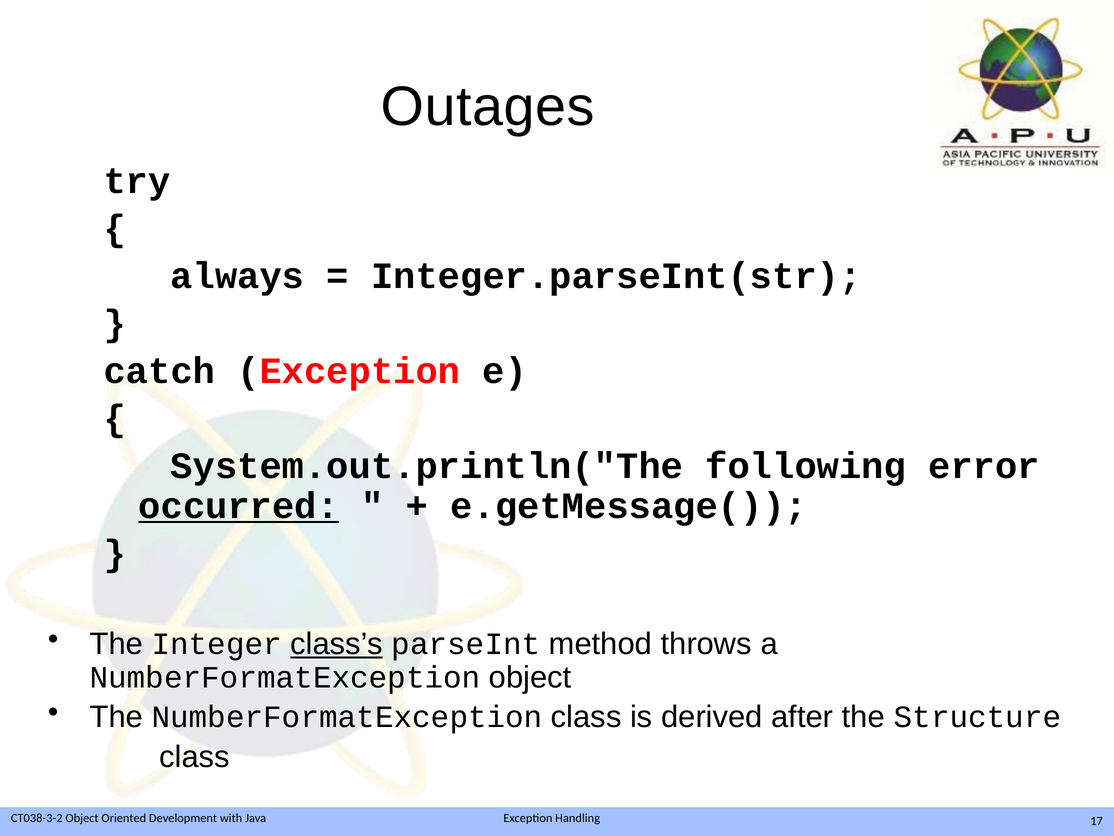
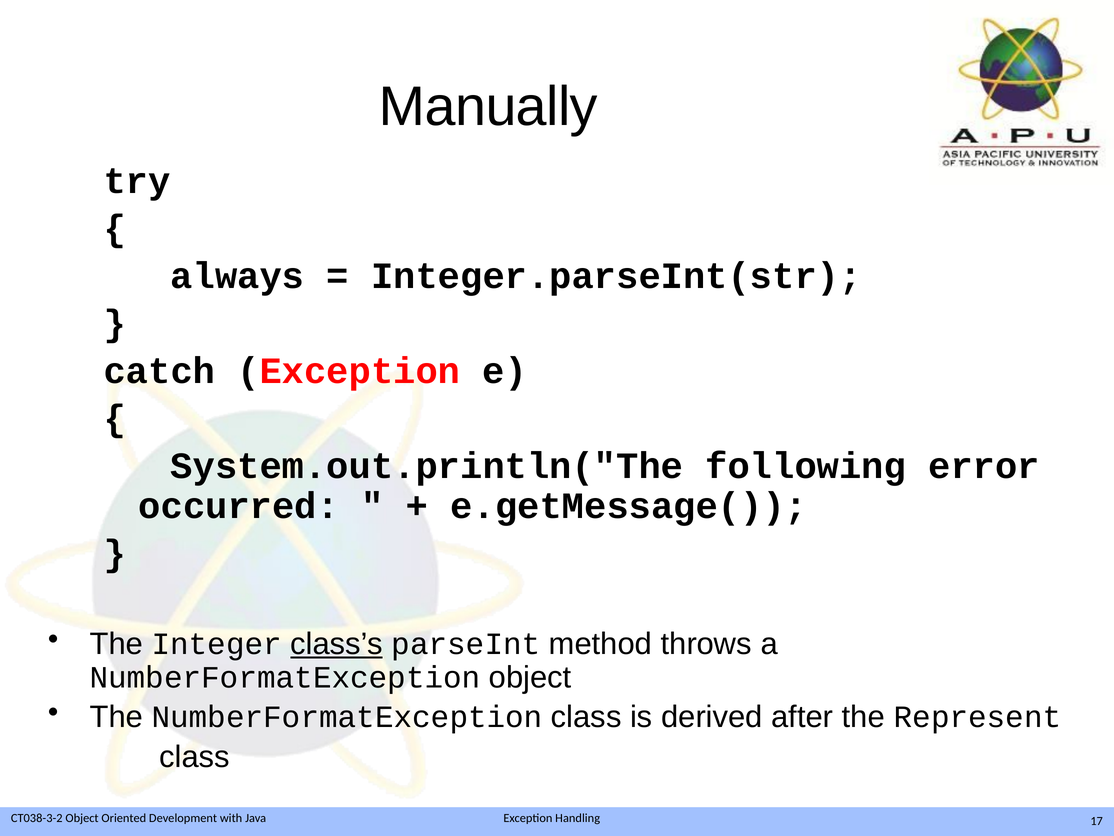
Outages: Outages -> Manually
occurred underline: present -> none
Structure: Structure -> Represent
